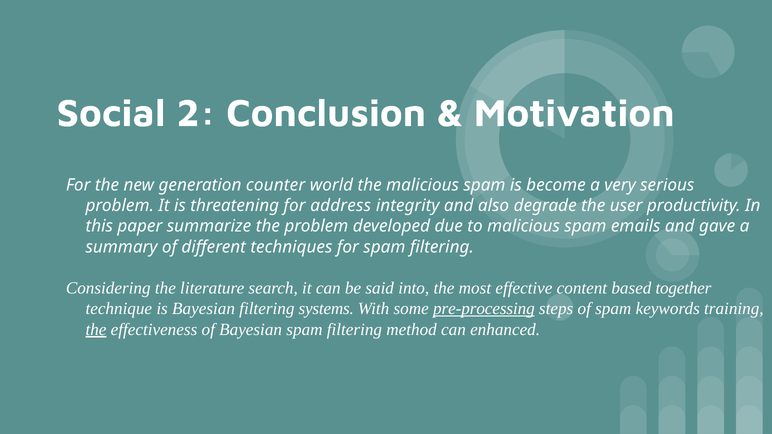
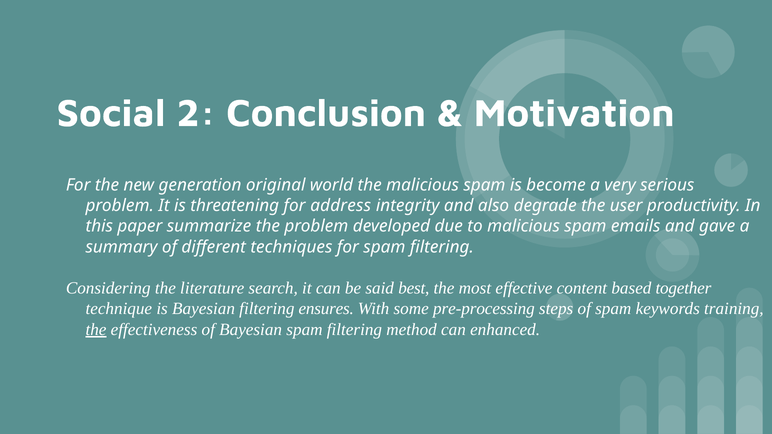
counter: counter -> original
into: into -> best
systems: systems -> ensures
pre-processing underline: present -> none
